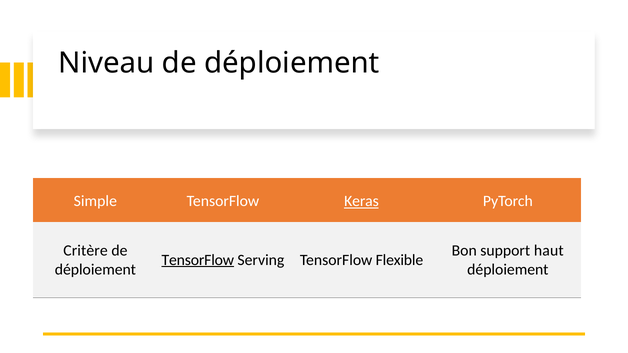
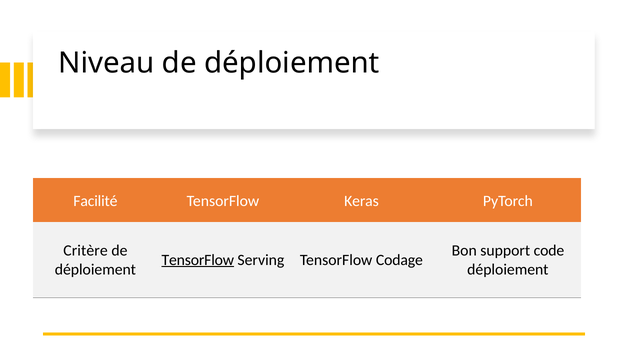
Simple: Simple -> Facilité
Keras underline: present -> none
haut: haut -> code
Flexible: Flexible -> Codage
